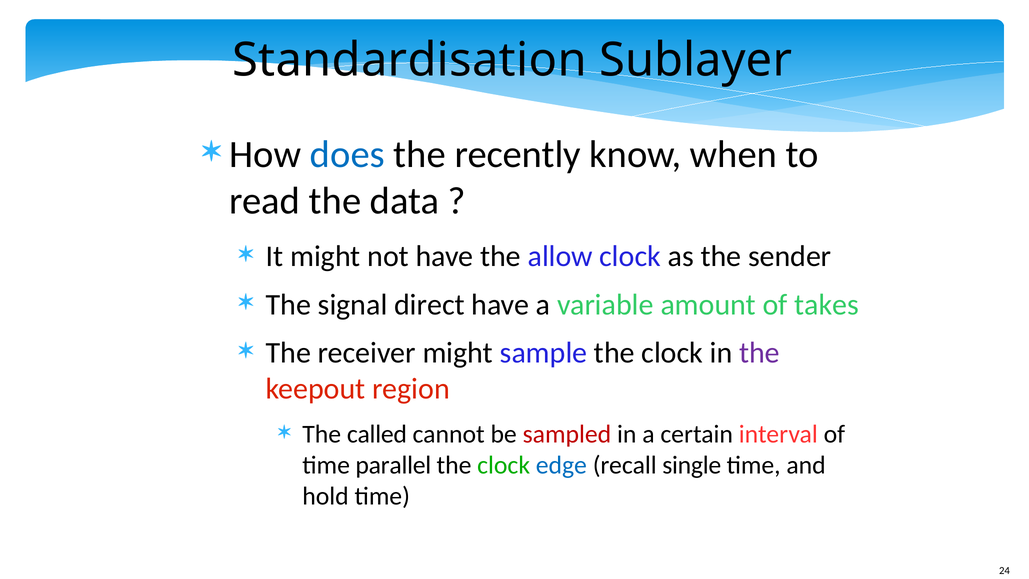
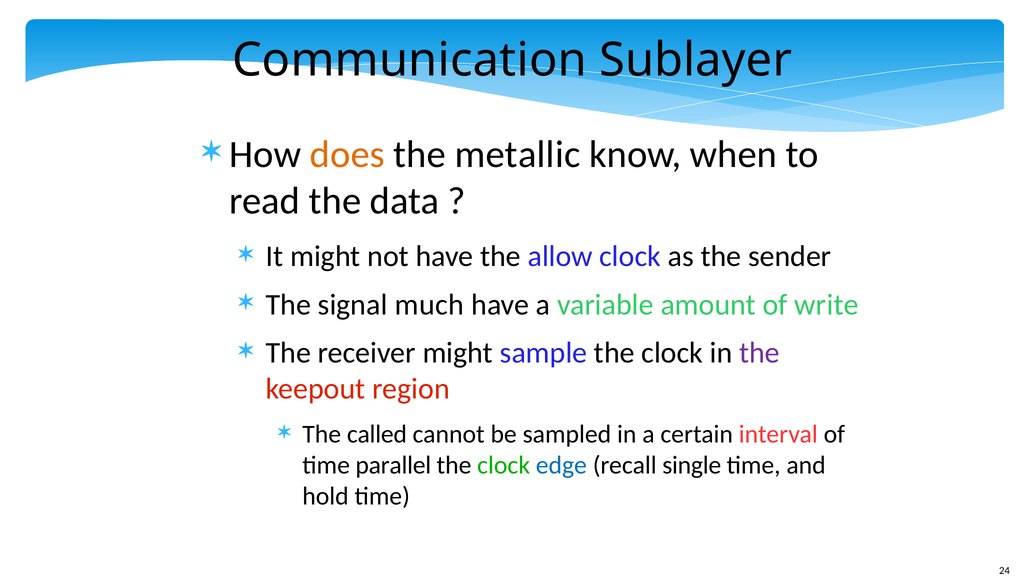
Standardisation: Standardisation -> Communication
does colour: blue -> orange
recently: recently -> metallic
direct: direct -> much
takes: takes -> write
sampled colour: red -> black
